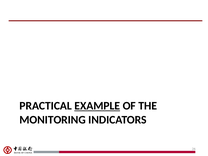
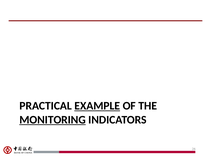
MONITORING underline: none -> present
